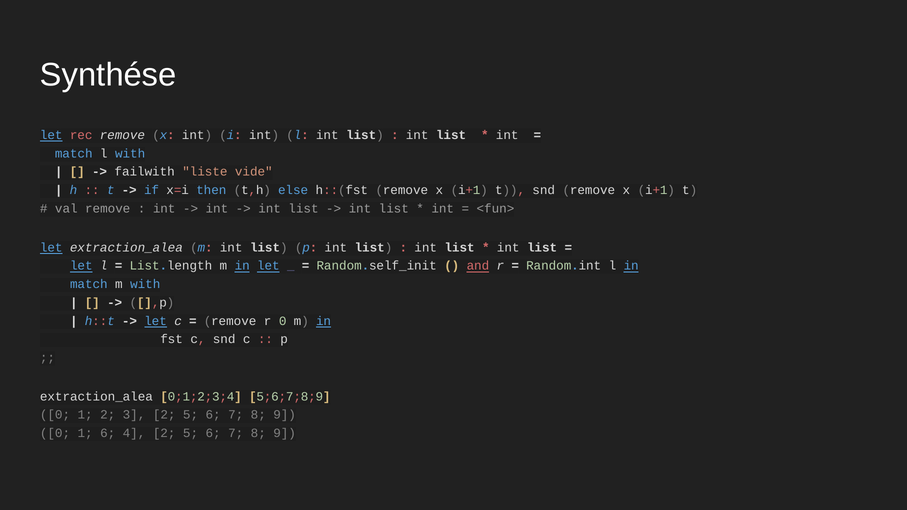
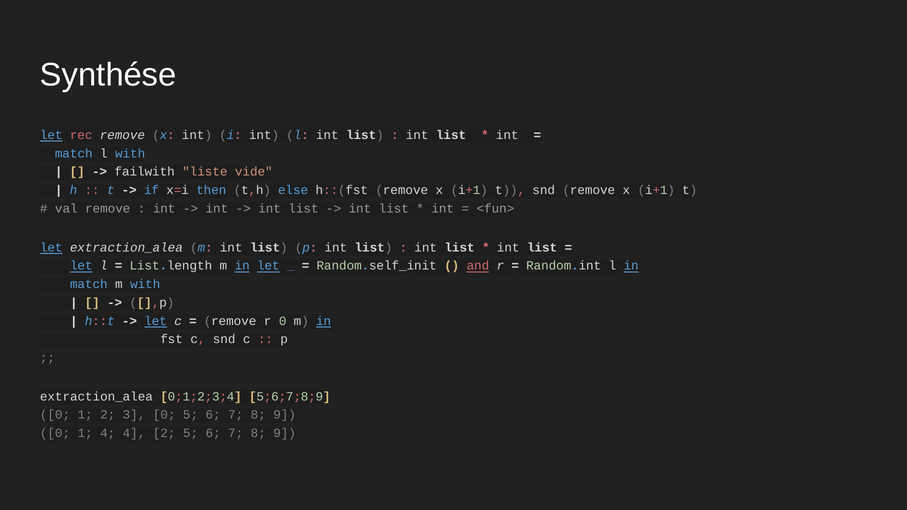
3 2: 2 -> 0
1 6: 6 -> 4
